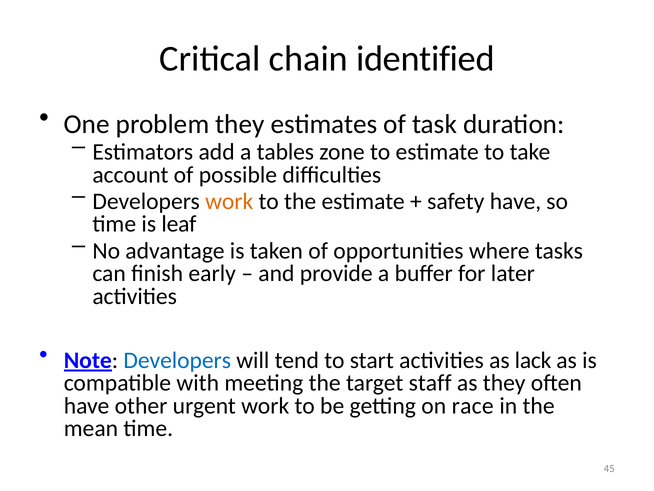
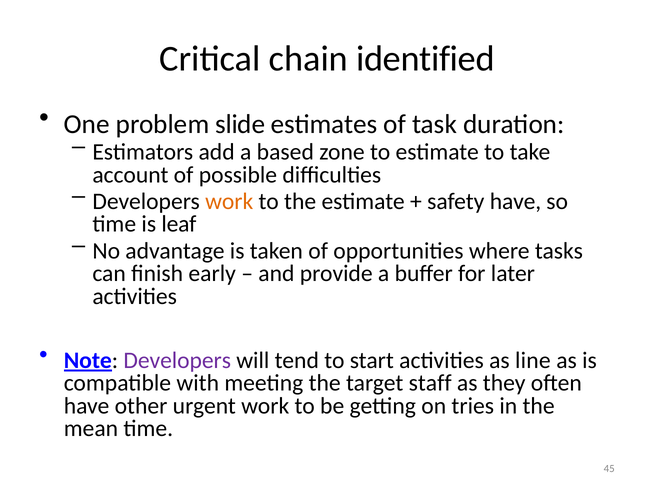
problem they: they -> slide
tables: tables -> based
Developers at (177, 360) colour: blue -> purple
lack: lack -> line
race: race -> tries
